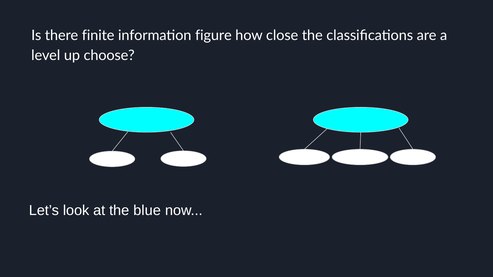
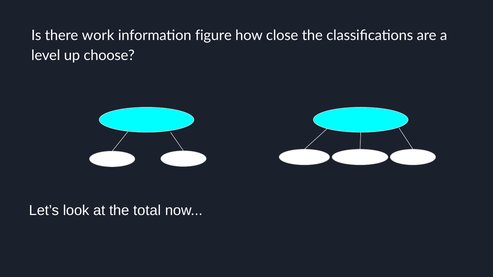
finite: finite -> work
blue: blue -> total
